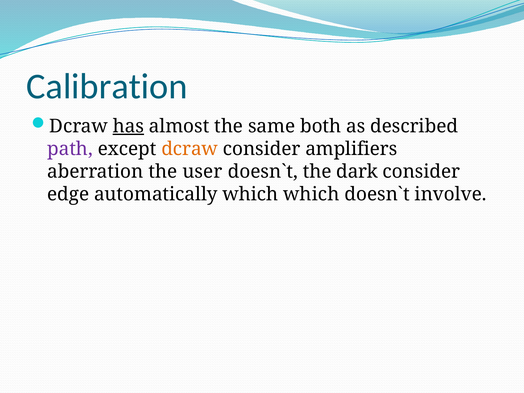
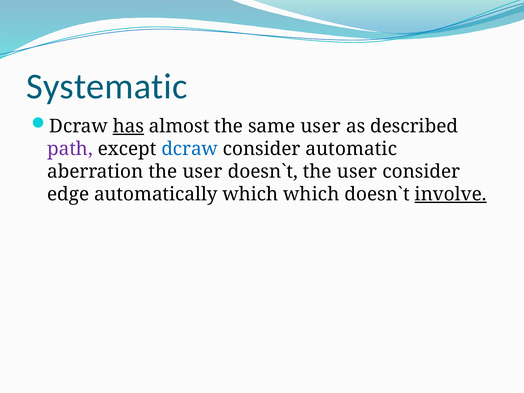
Calibration: Calibration -> Systematic
same both: both -> user
dcraw at (190, 149) colour: orange -> blue
amplifiers: amplifiers -> automatic
dark at (357, 172): dark -> user
involve underline: none -> present
